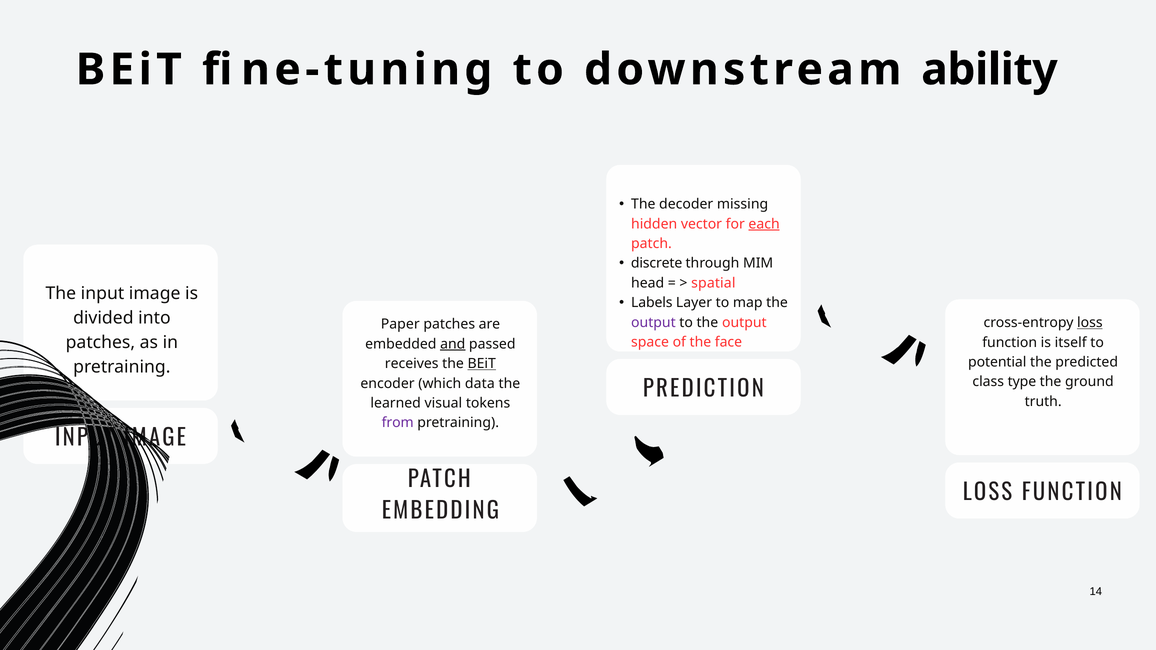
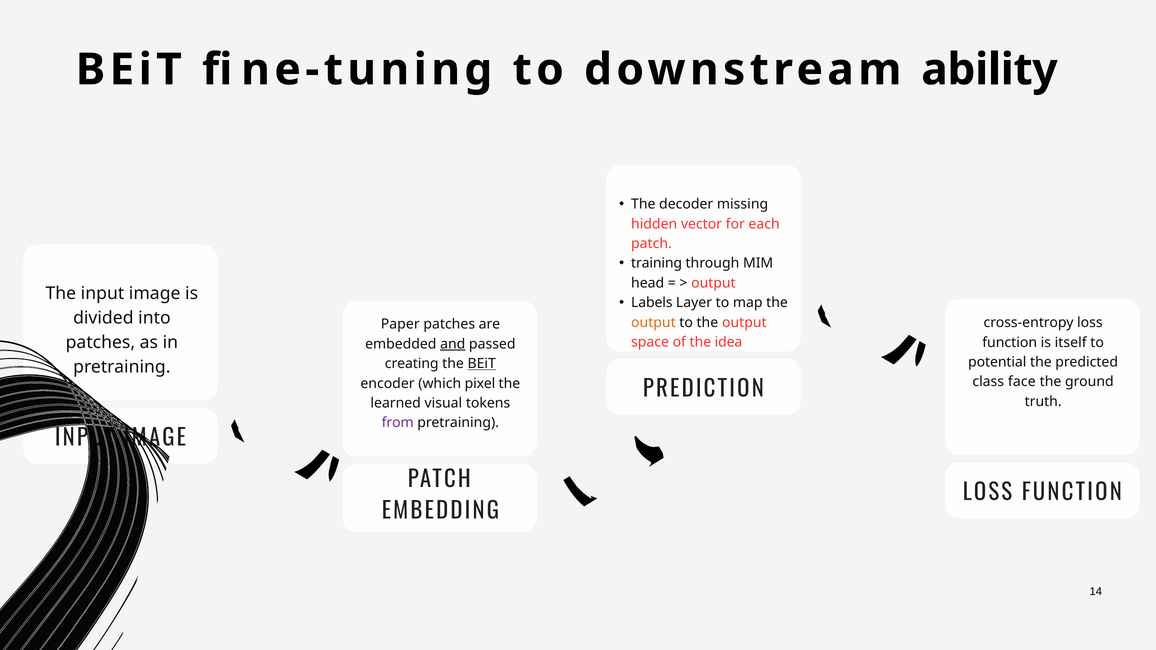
each underline: present -> none
discrete: discrete -> training
spatial at (713, 283): spatial -> output
output at (653, 323) colour: purple -> orange
loss at (1090, 323) underline: present -> none
face: face -> idea
receives: receives -> creating
type: type -> face
data: data -> pixel
